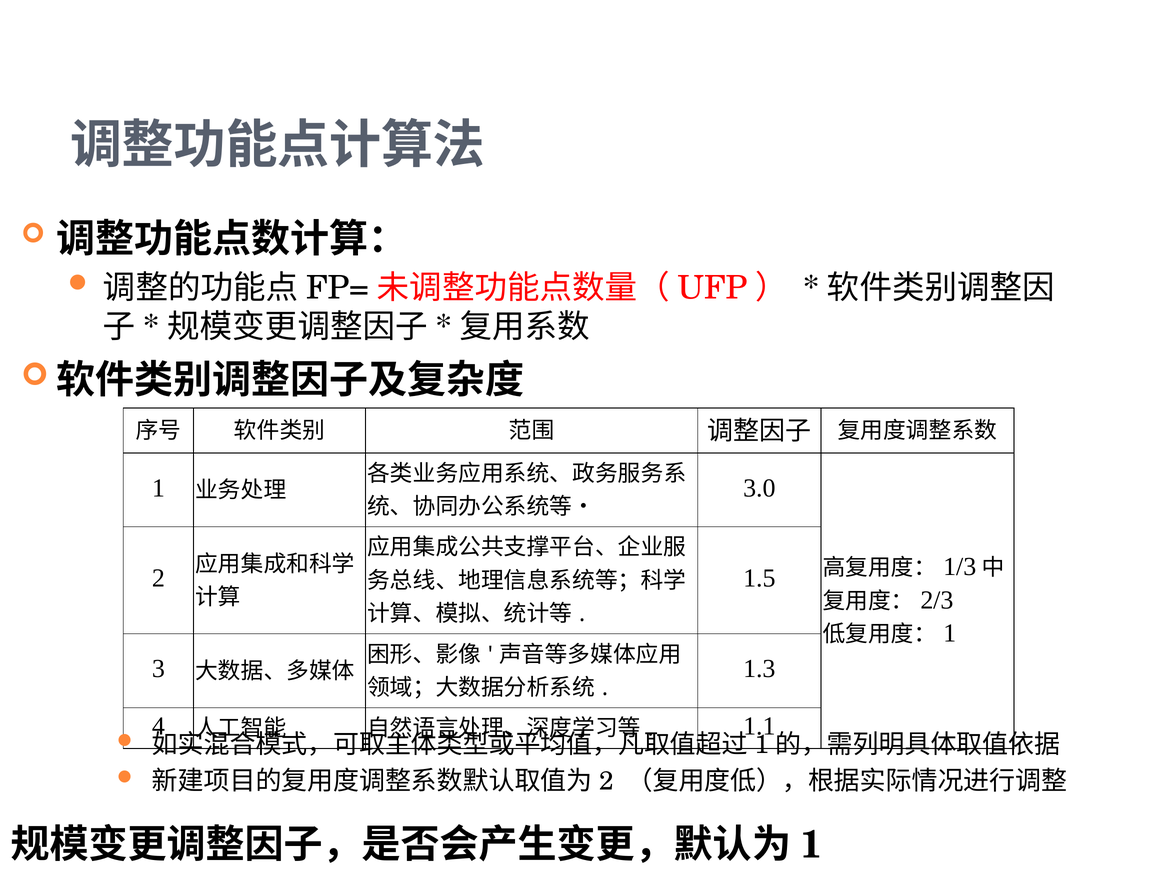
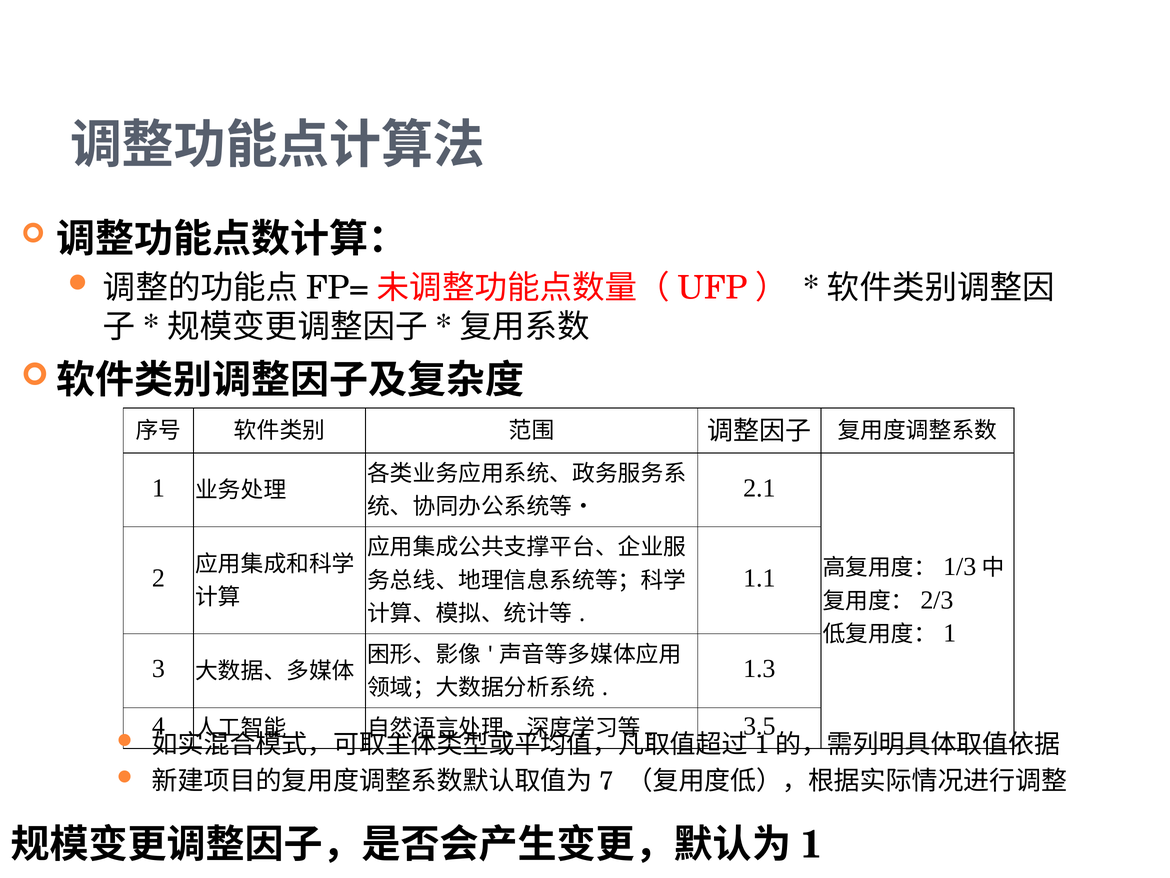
3.0: 3.0 -> 2.1
1.5: 1.5 -> 1.1
1.1: 1.1 -> 3.5
2 at (606, 781): 2 -> 7
